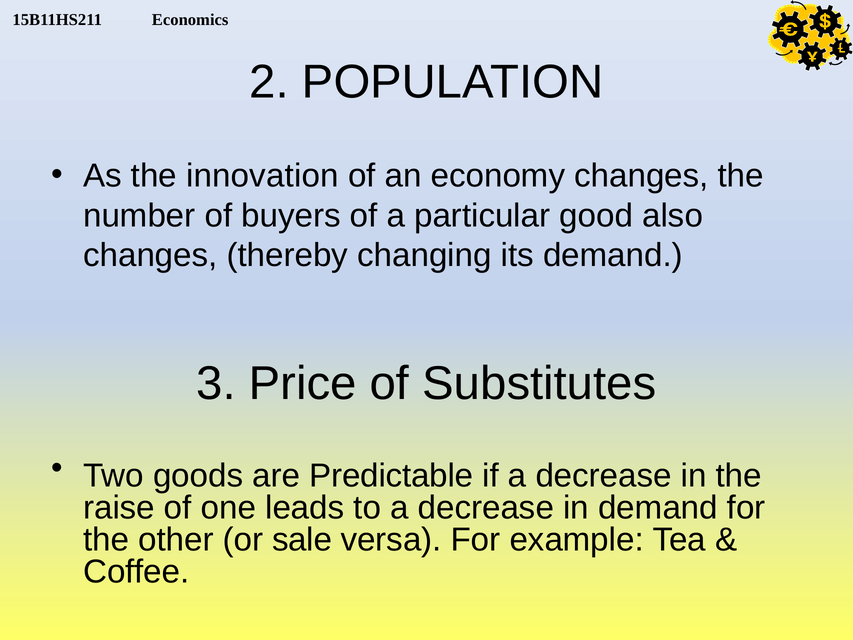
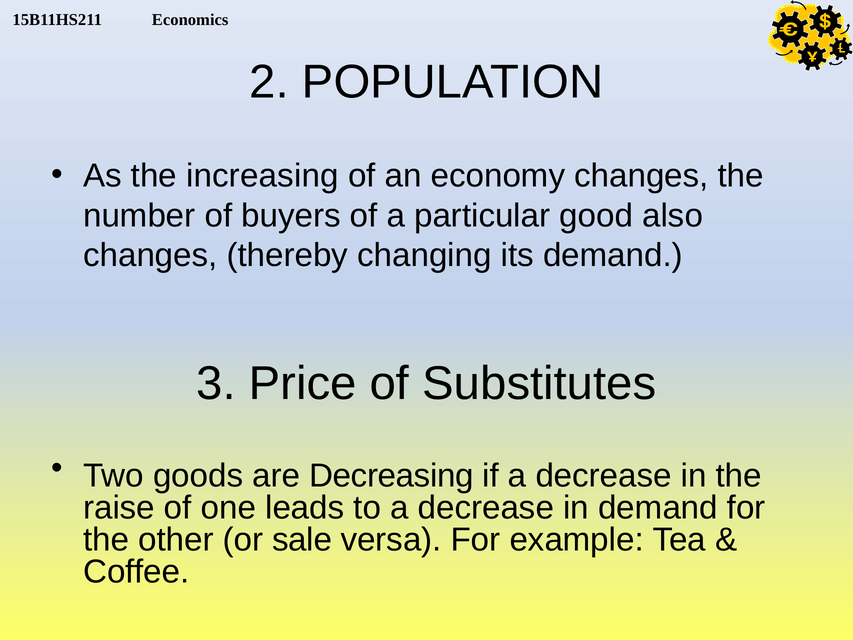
innovation: innovation -> increasing
Predictable: Predictable -> Decreasing
